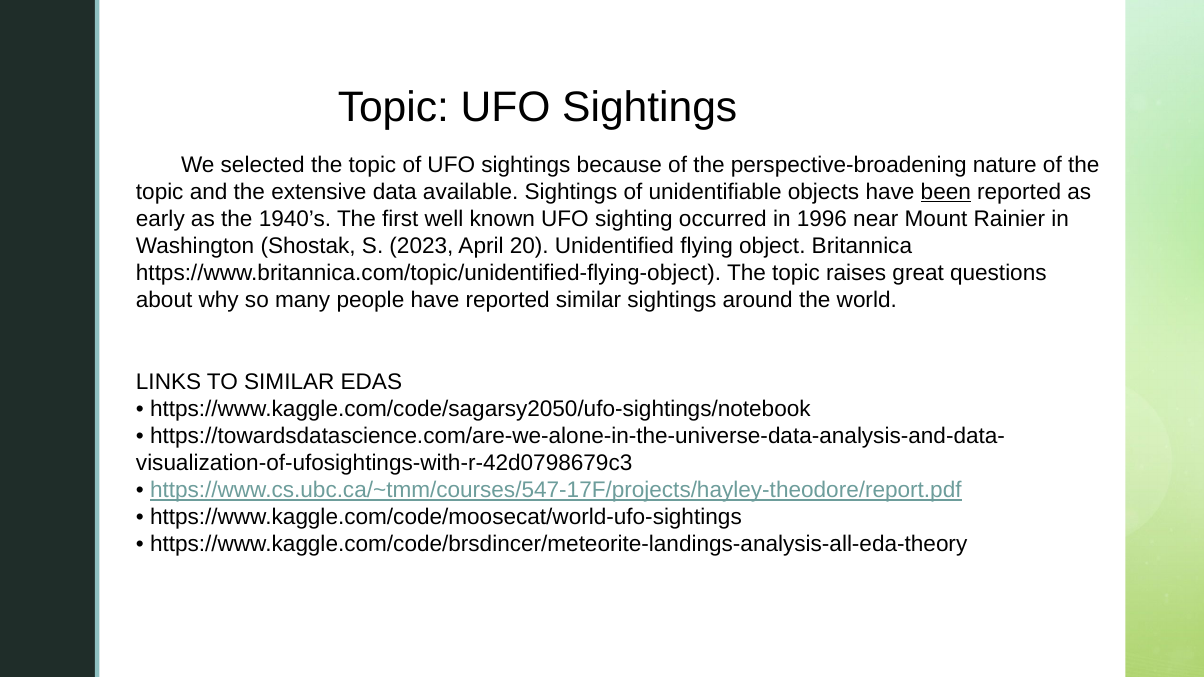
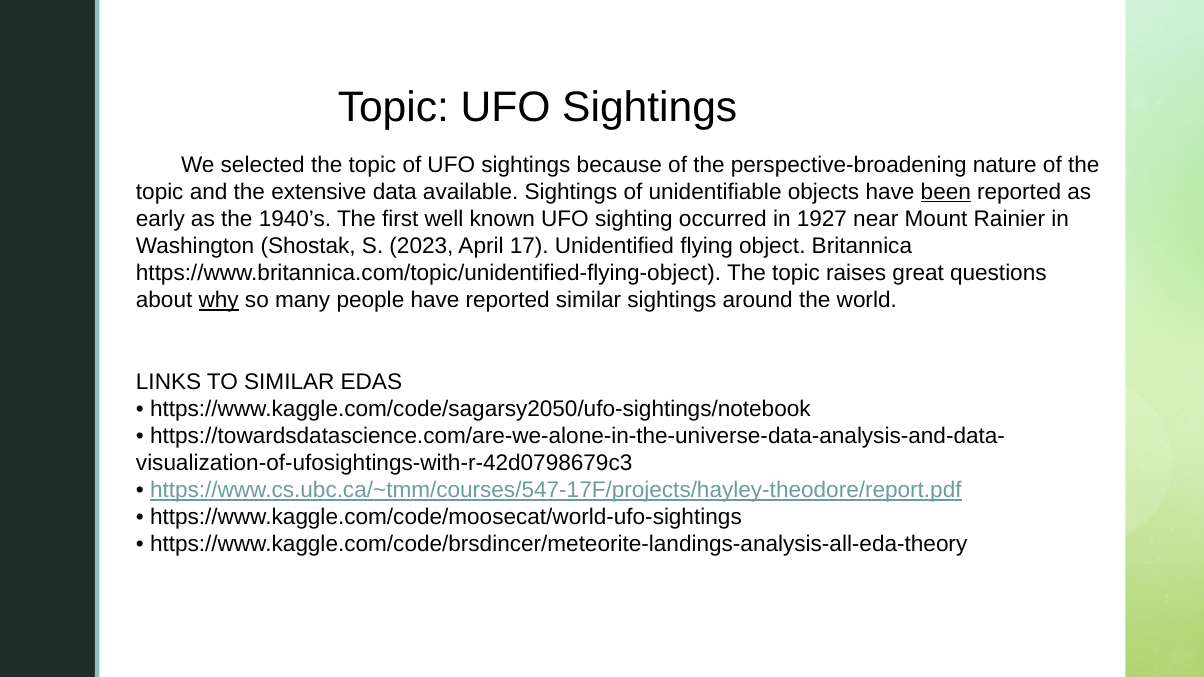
1996: 1996 -> 1927
20: 20 -> 17
why underline: none -> present
